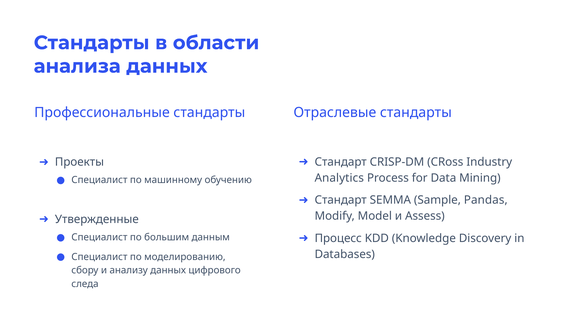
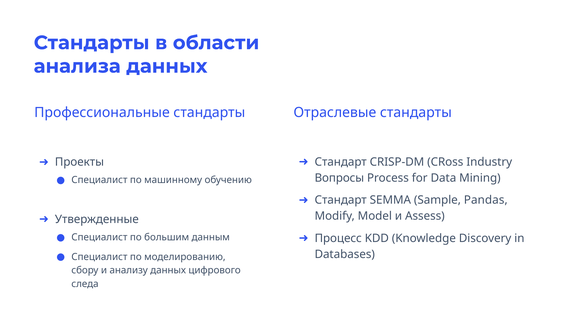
Analytics: Analytics -> Вопросы
